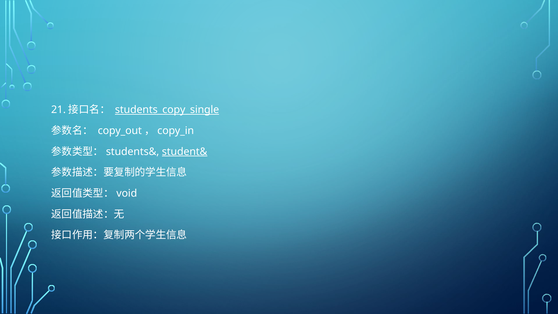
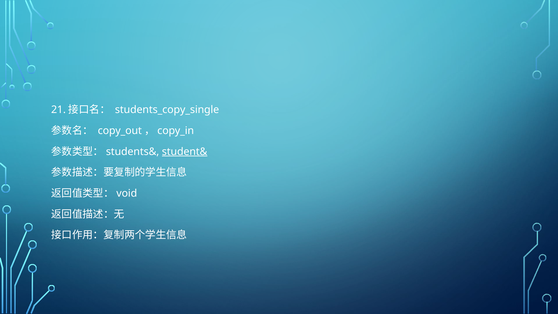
students_copy_single underline: present -> none
